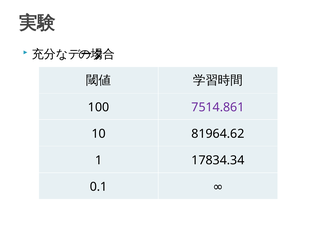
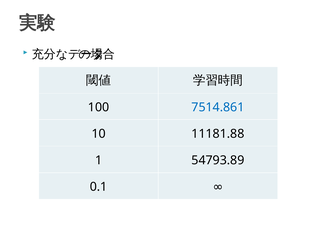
7514.861 colour: purple -> blue
81964.62: 81964.62 -> 11181.88
17834.34: 17834.34 -> 54793.89
